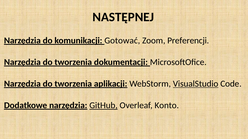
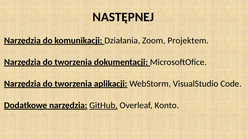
Gotować: Gotować -> Działania
Preferencji: Preferencji -> Projektem
VisualStudio underline: present -> none
